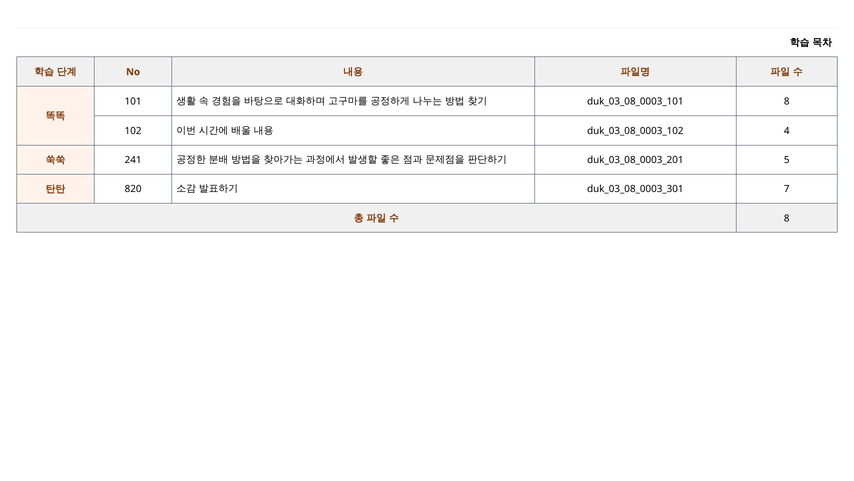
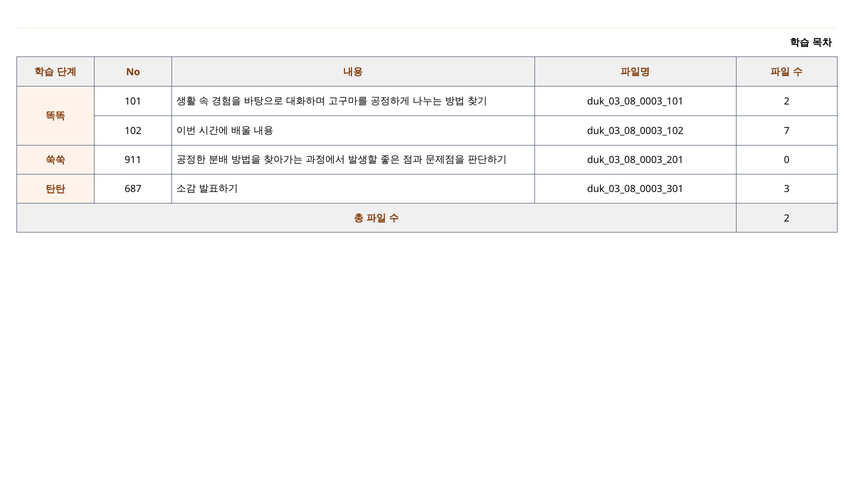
8 at (787, 101): 8 -> 2
4: 4 -> 7
241: 241 -> 911
5: 5 -> 0
820: 820 -> 687
7: 7 -> 3
8 at (787, 218): 8 -> 2
